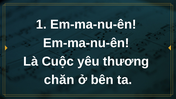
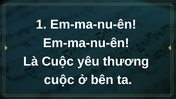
chăn at (59, 80): chăn -> cuộc
